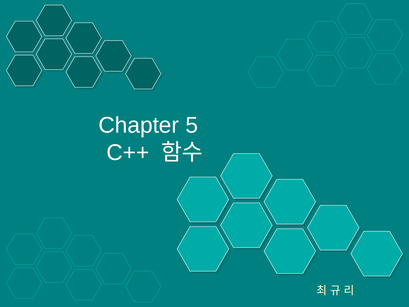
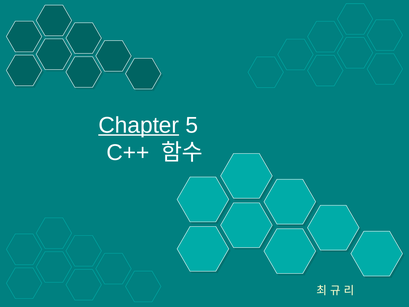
Chapter underline: none -> present
